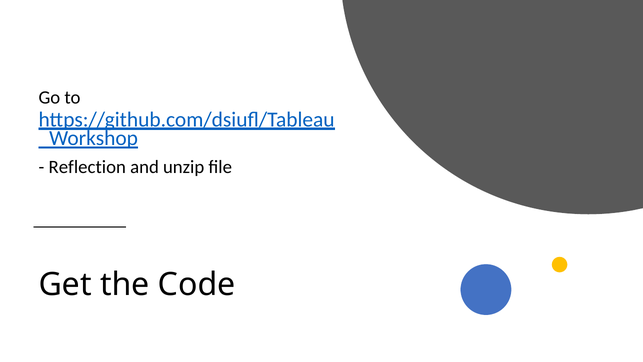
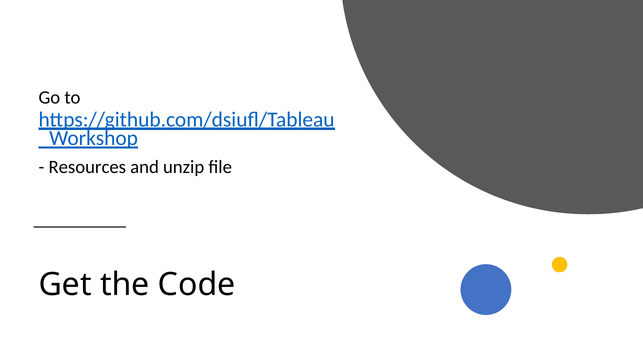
Reflection: Reflection -> Resources
